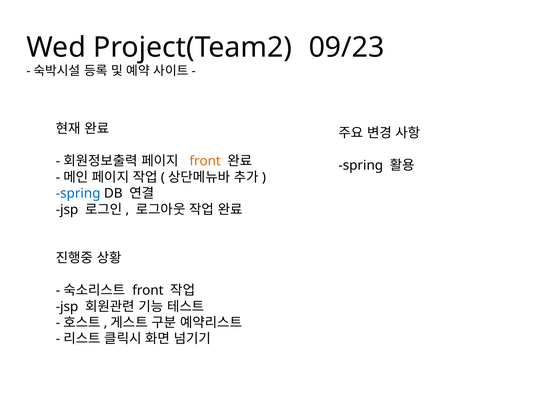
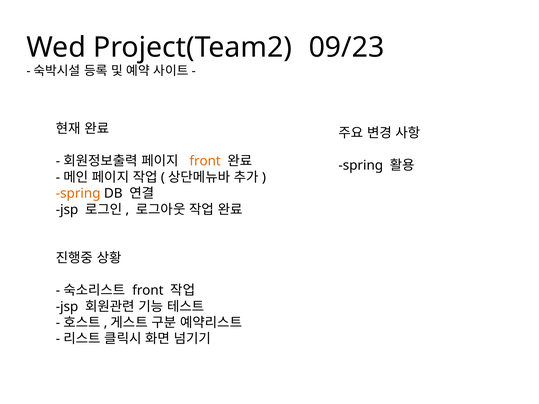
spring at (78, 194) colour: blue -> orange
